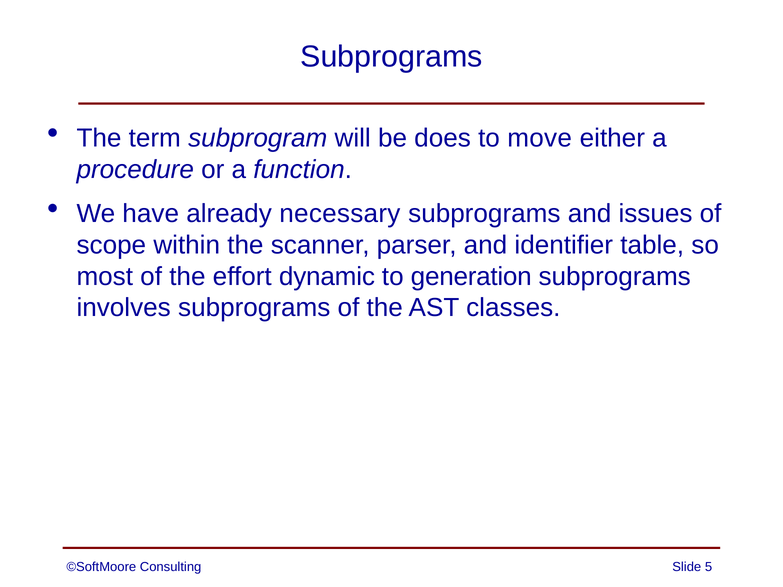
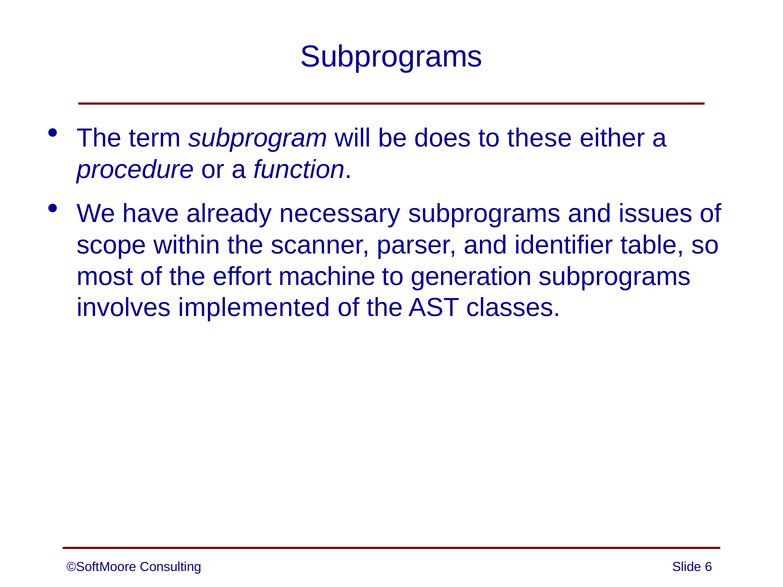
move: move -> these
dynamic: dynamic -> machine
involves subprograms: subprograms -> implemented
5: 5 -> 6
